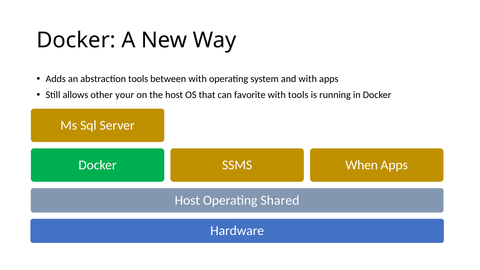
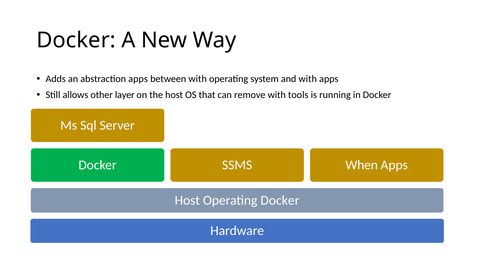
abstraction tools: tools -> apps
your: your -> layer
favorite: favorite -> remove
Operating Shared: Shared -> Docker
